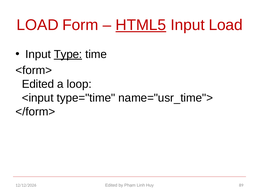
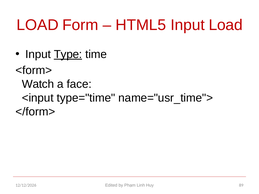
HTML5 underline: present -> none
Edited at (38, 84): Edited -> Watch
loop: loop -> face
